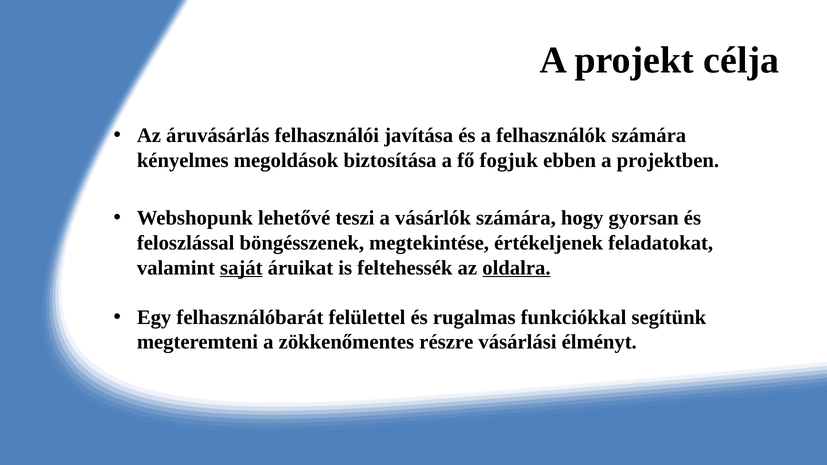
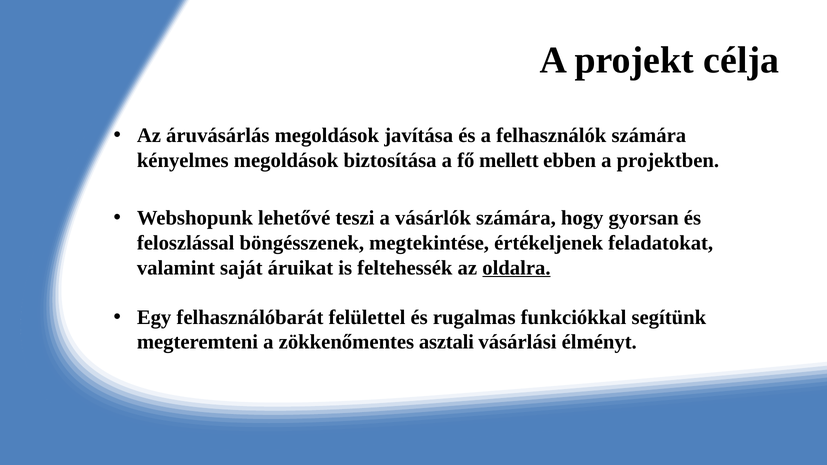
áruvásárlás felhasználói: felhasználói -> megoldások
fogjuk: fogjuk -> mellett
saját underline: present -> none
részre: részre -> asztali
